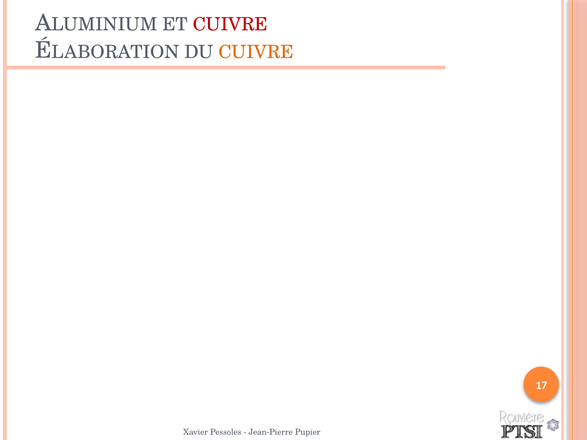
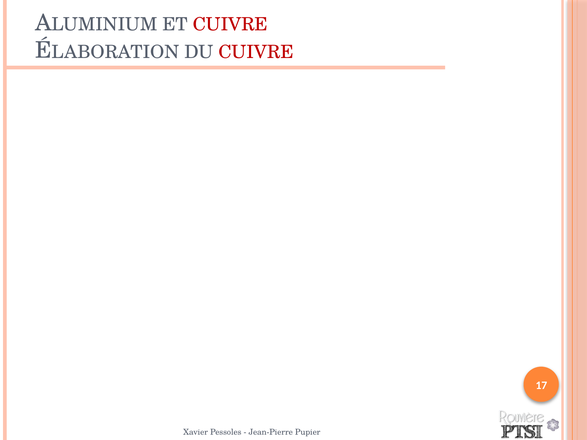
CUIVRE at (256, 52) colour: orange -> red
